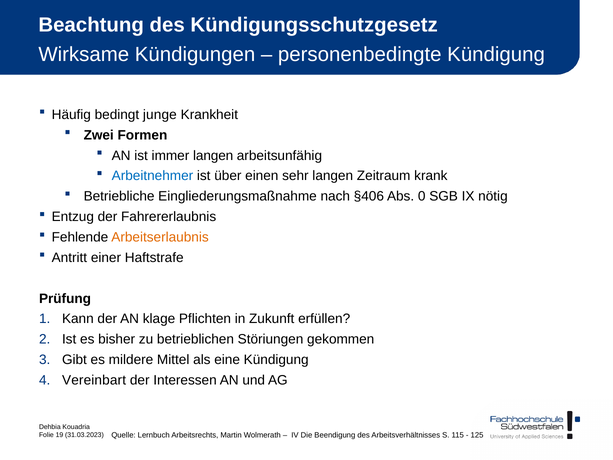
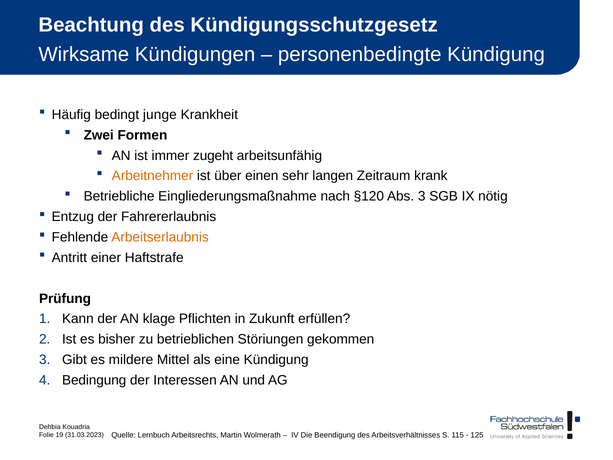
immer langen: langen -> zugeht
Arbeitnehmer colour: blue -> orange
§406: §406 -> §120
Abs 0: 0 -> 3
Vereinbart: Vereinbart -> Bedingung
